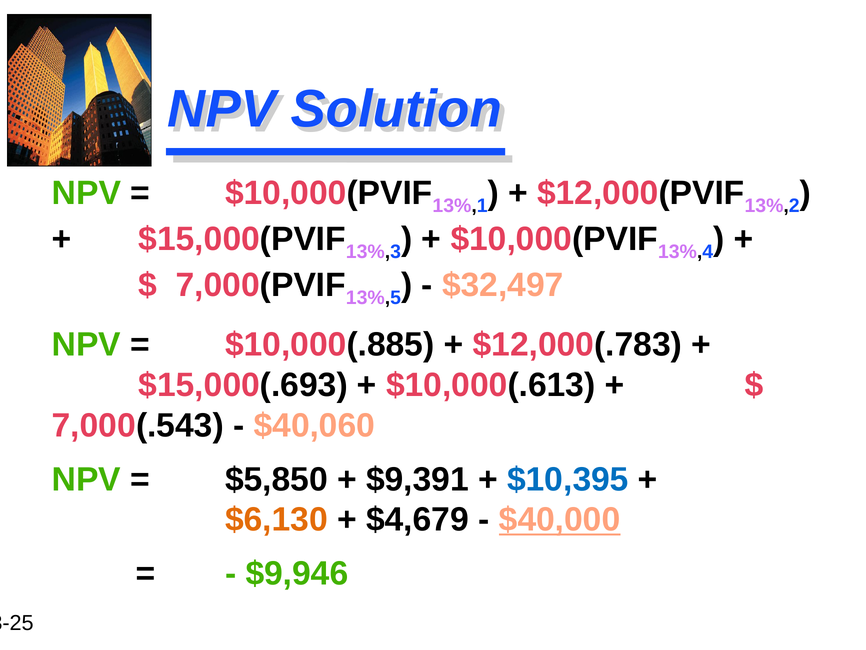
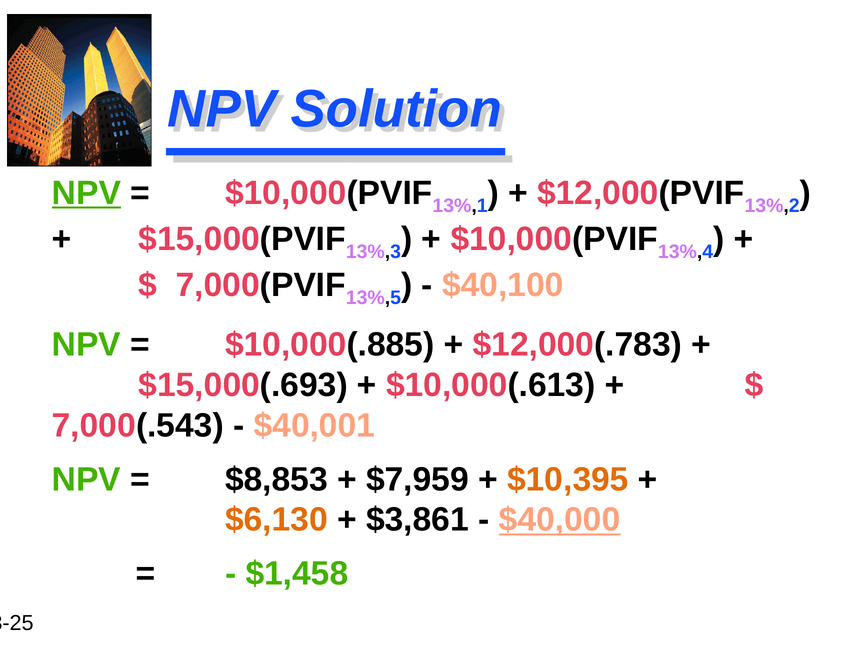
NPV at (86, 193) underline: none -> present
$32,497: $32,497 -> $40,100
$40,060: $40,060 -> $40,001
$5,850: $5,850 -> $8,853
$9,391: $9,391 -> $7,959
$10,395 colour: blue -> orange
$4,679: $4,679 -> $3,861
$9,946: $9,946 -> $1,458
